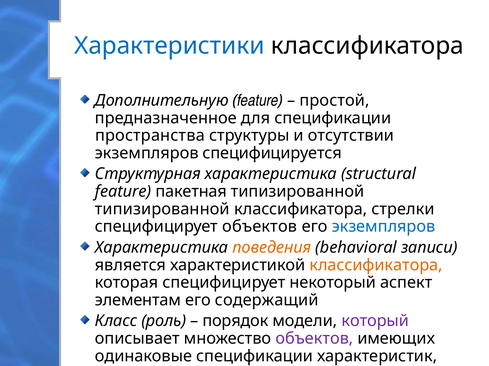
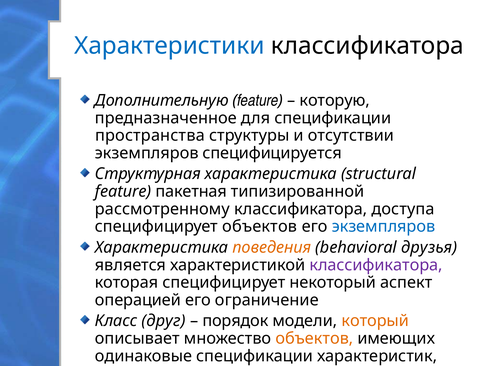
простой: простой -> которую
типизированной at (162, 209): типизированной -> рассмотренному
стрелки: стрелки -> доступа
записи: записи -> друзья
классификатора at (376, 266) colour: orange -> purple
элементам: элементам -> операцией
содержащий: содержащий -> ограничение
роль: роль -> друг
который colour: purple -> orange
объектов at (314, 339) colour: purple -> orange
